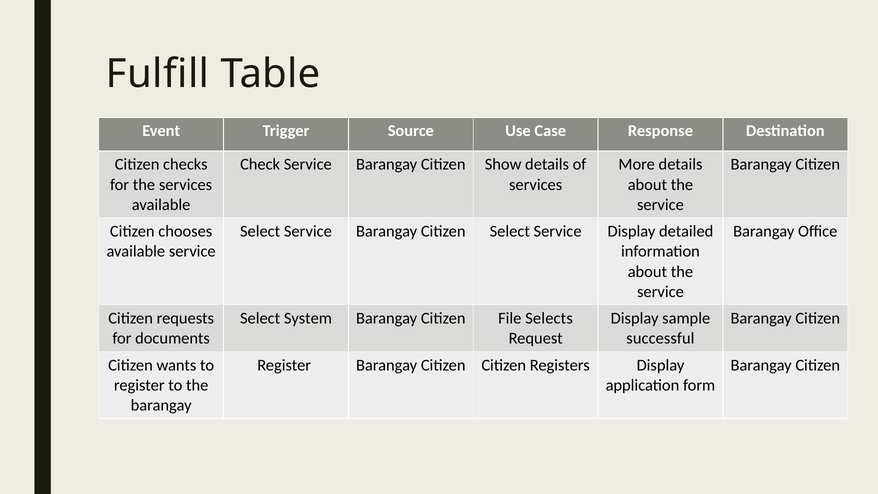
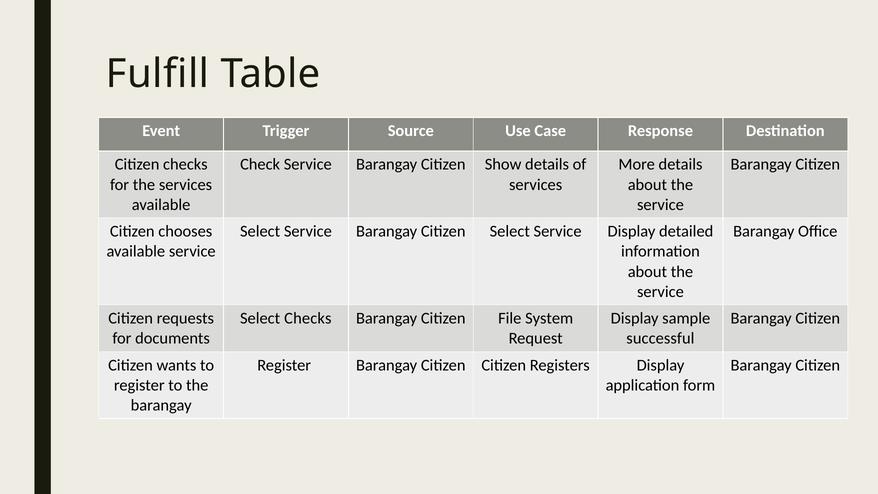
Select System: System -> Checks
Selects: Selects -> System
